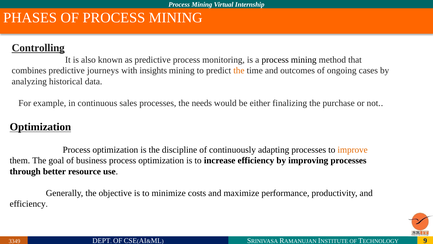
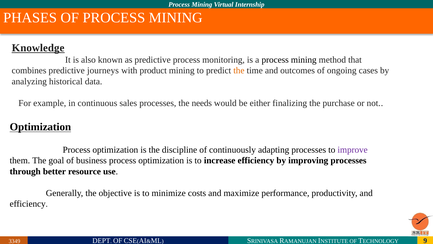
Controlling: Controlling -> Knowledge
insights: insights -> product
improve colour: orange -> purple
